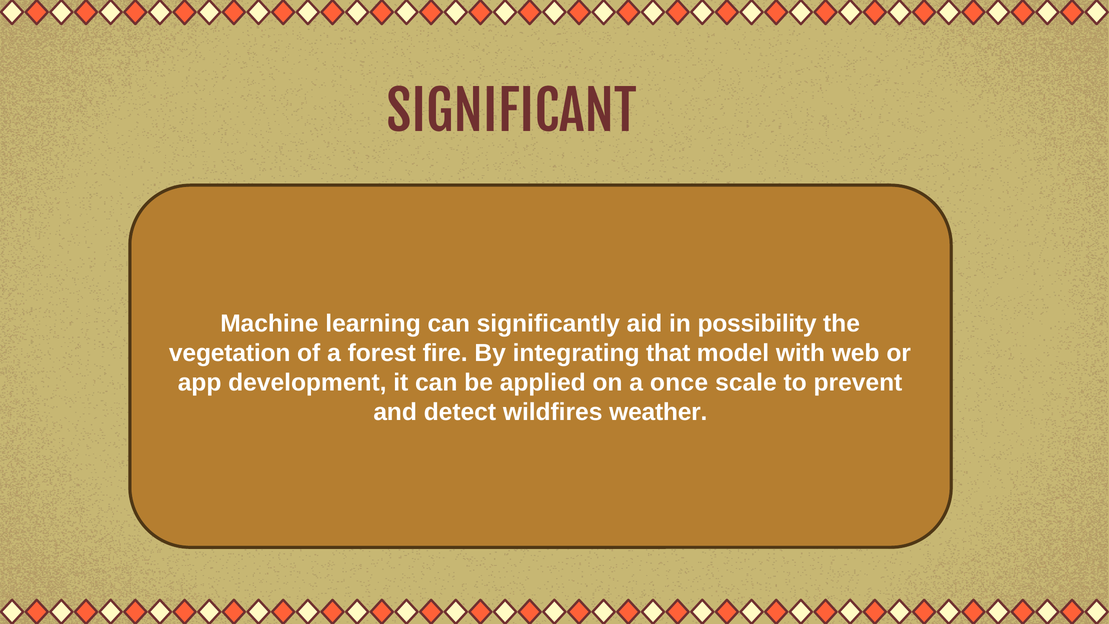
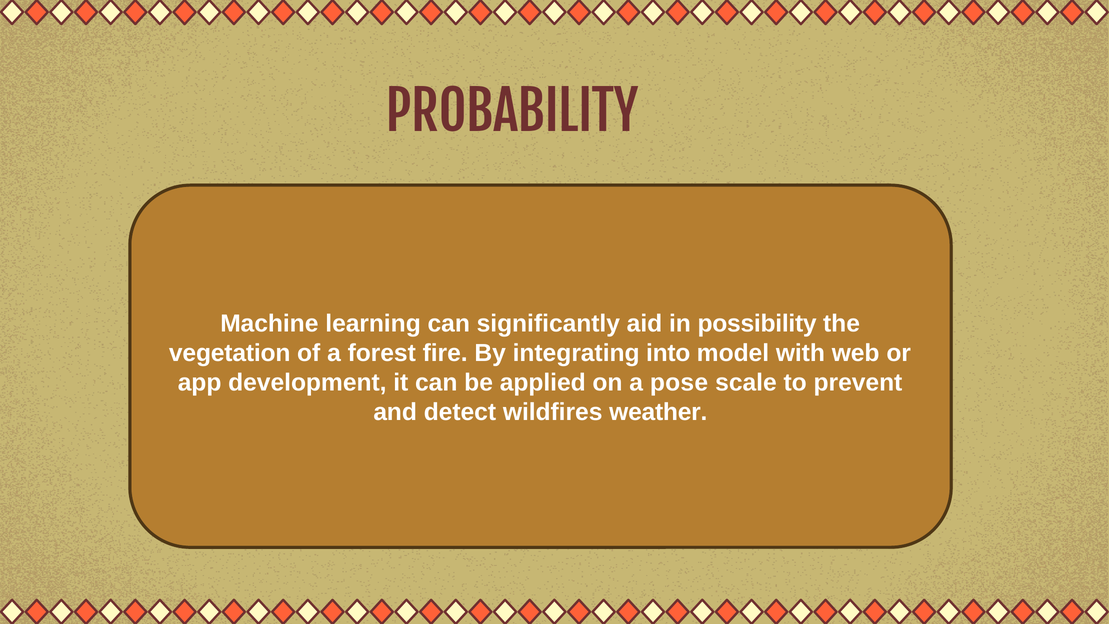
SIGNIFICANT: SIGNIFICANT -> PROBABILITY
that: that -> into
once: once -> pose
